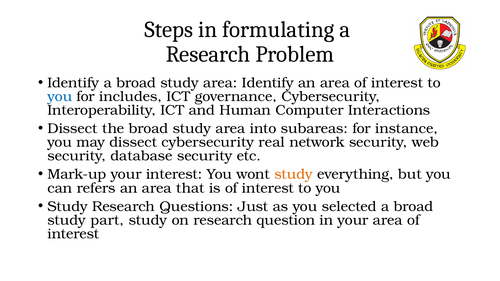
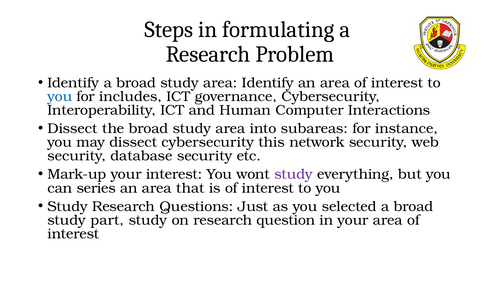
real: real -> this
study at (294, 175) colour: orange -> purple
refers: refers -> series
